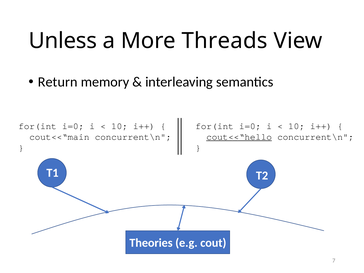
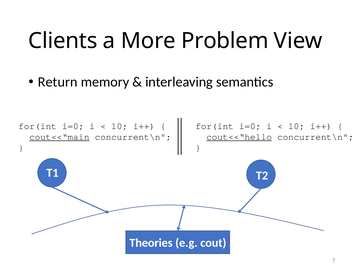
Unless: Unless -> Clients
Threads: Threads -> Problem
cout<<“main underline: none -> present
